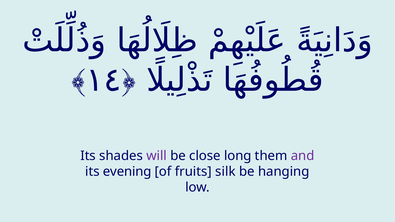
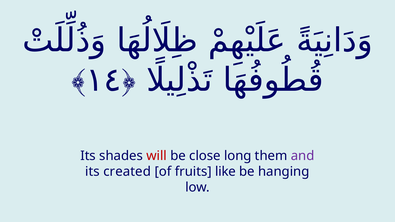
will colour: purple -> red
evening: evening -> created
silk: silk -> like
